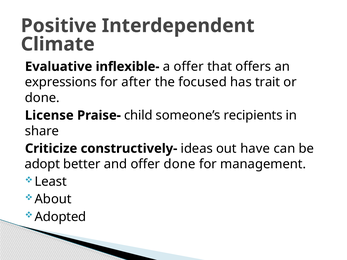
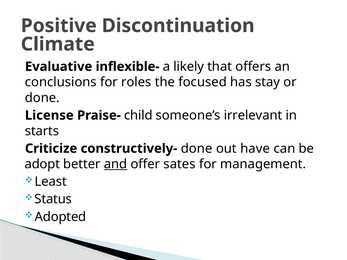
Interdependent: Interdependent -> Discontinuation
a offer: offer -> likely
expressions: expressions -> conclusions
after: after -> roles
trait: trait -> stay
recipients: recipients -> irrelevant
share: share -> starts
constructively- ideas: ideas -> done
and underline: none -> present
offer done: done -> sates
About: About -> Status
